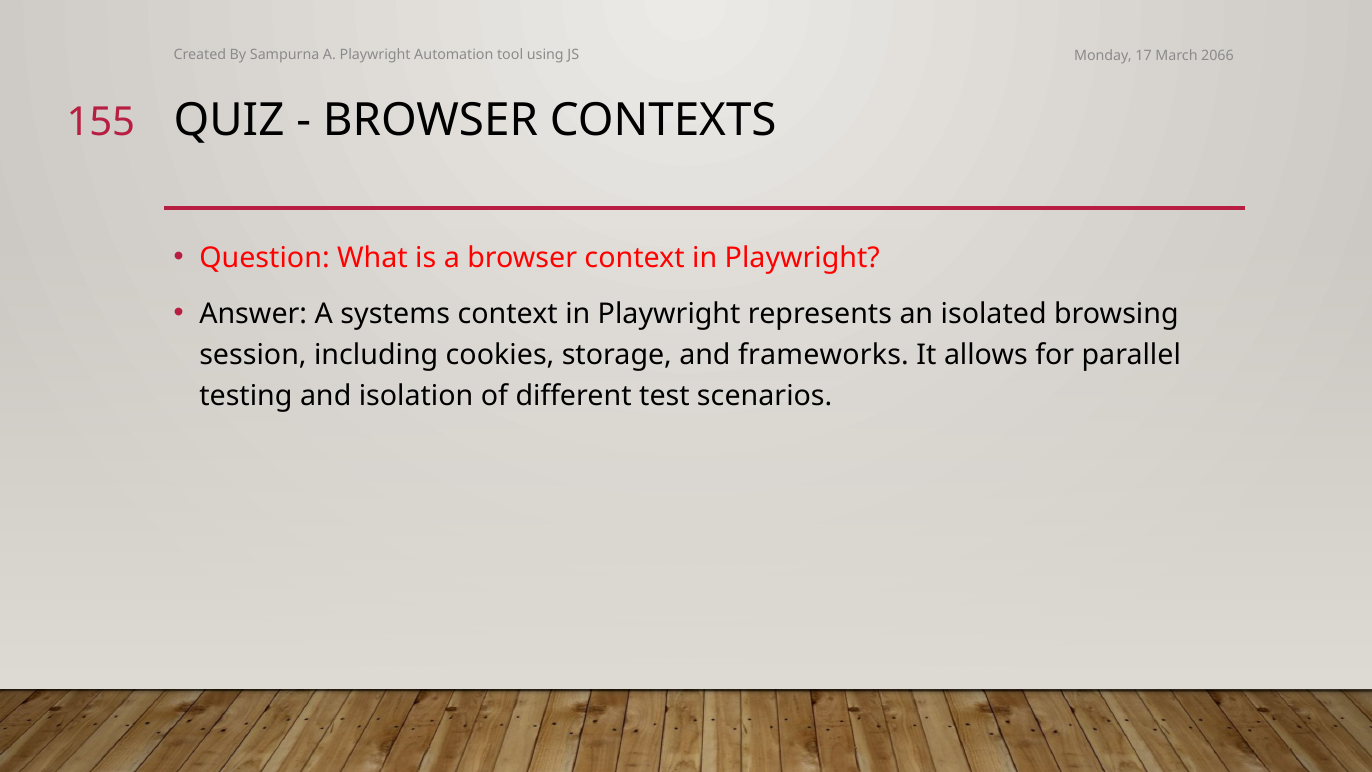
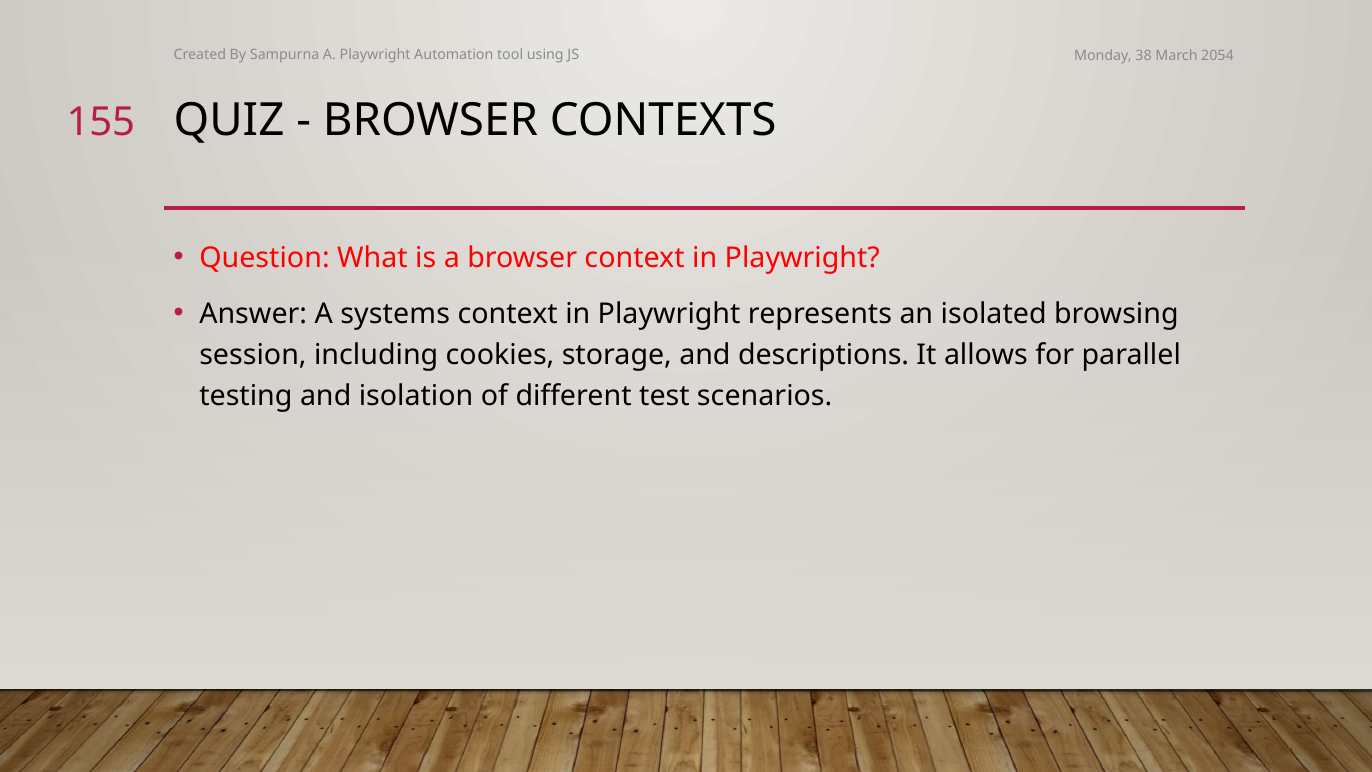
17: 17 -> 38
2066: 2066 -> 2054
frameworks: frameworks -> descriptions
